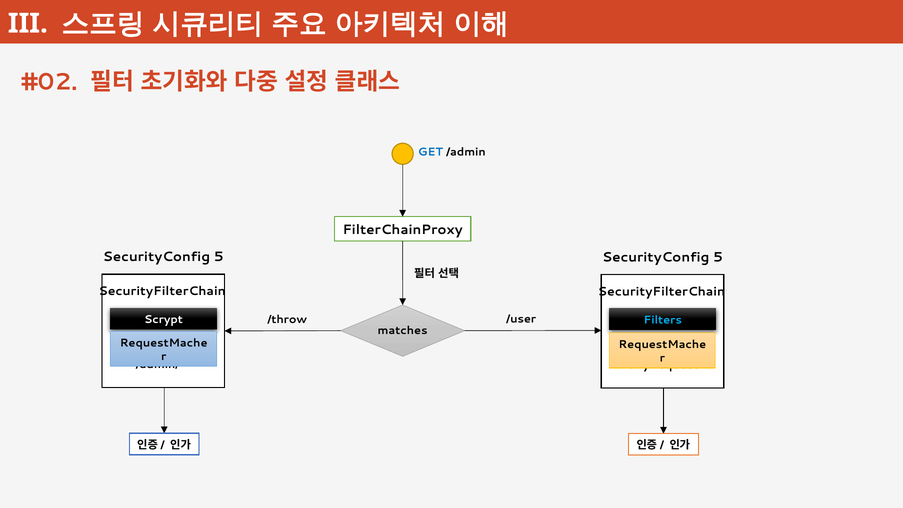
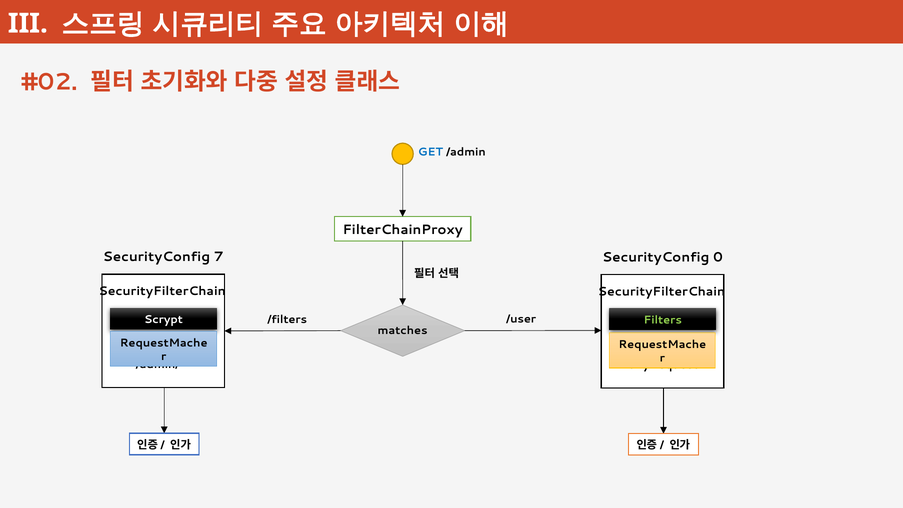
5 at (219, 257): 5 -> 7
5 at (718, 257): 5 -> 0
/throw: /throw -> /filters
Filters colour: light blue -> light green
